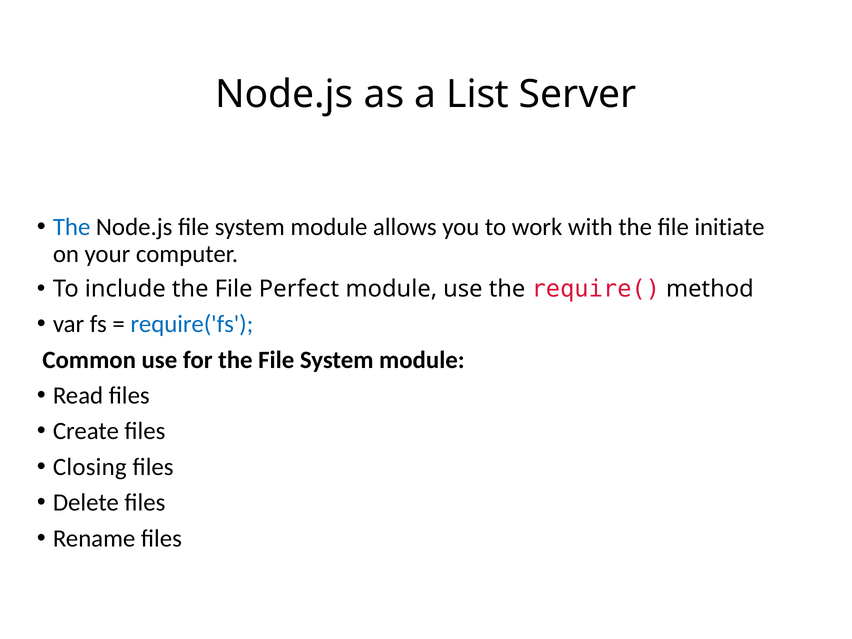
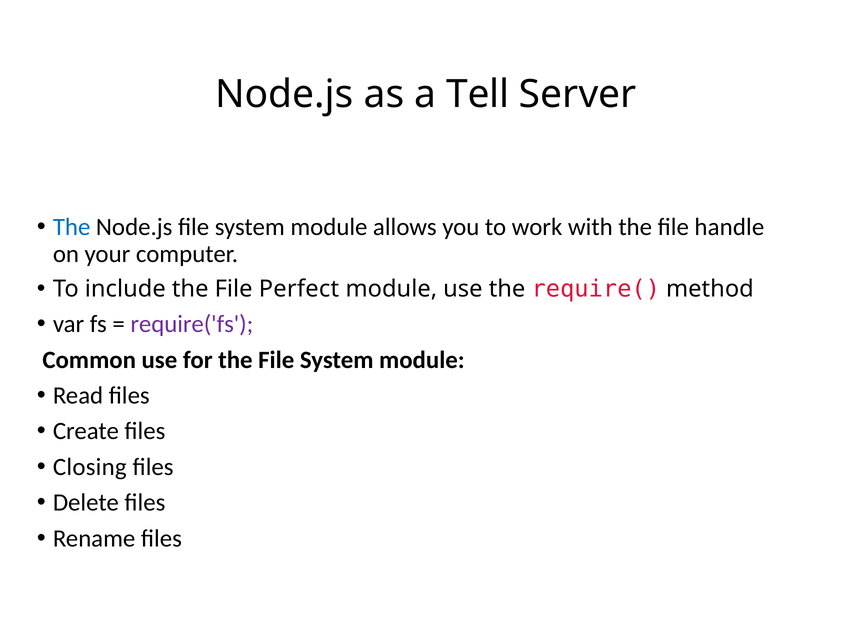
List: List -> Tell
initiate: initiate -> handle
require('fs colour: blue -> purple
